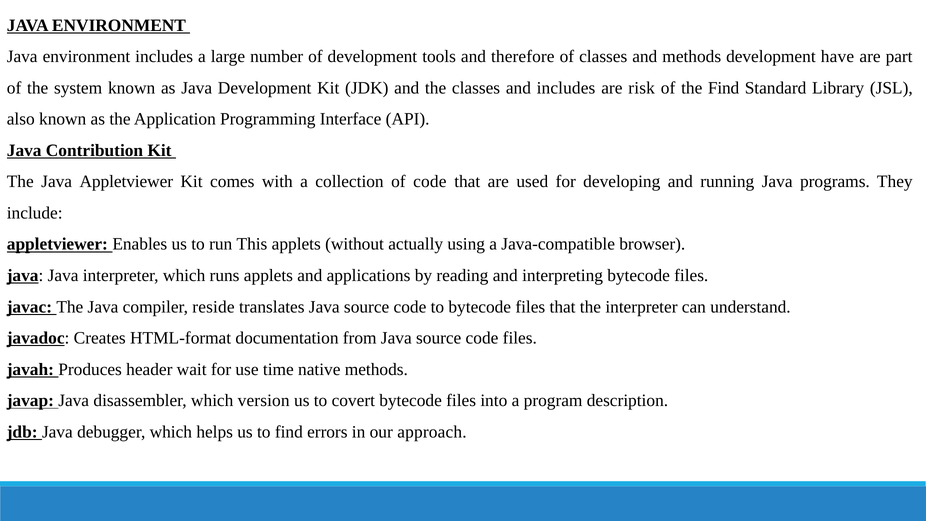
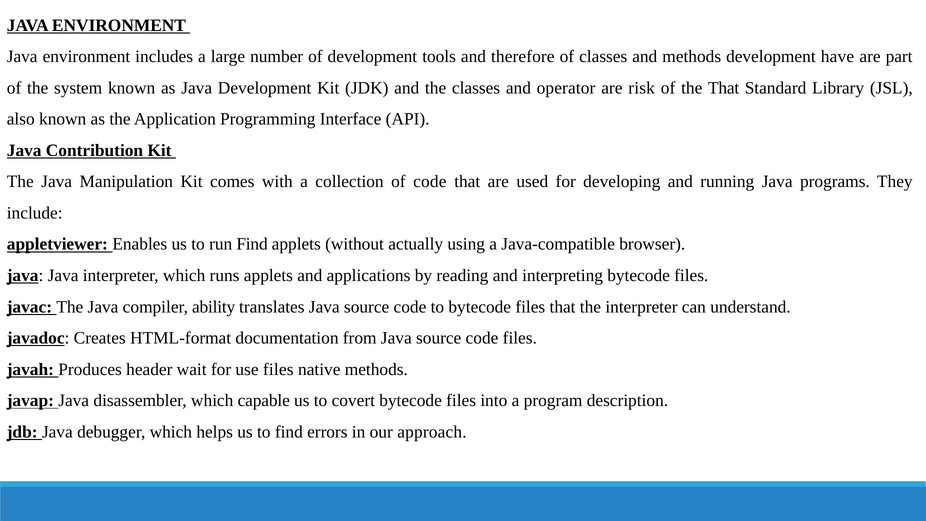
and includes: includes -> operator
the Find: Find -> That
Java Appletviewer: Appletviewer -> Manipulation
run This: This -> Find
reside: reside -> ability
use time: time -> files
version: version -> capable
